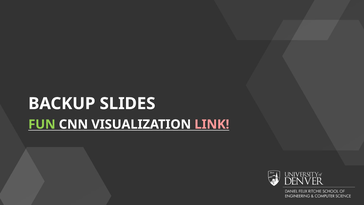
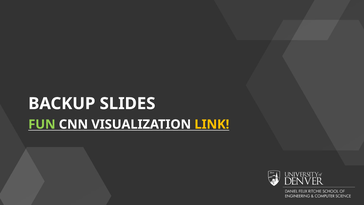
LINK colour: pink -> yellow
